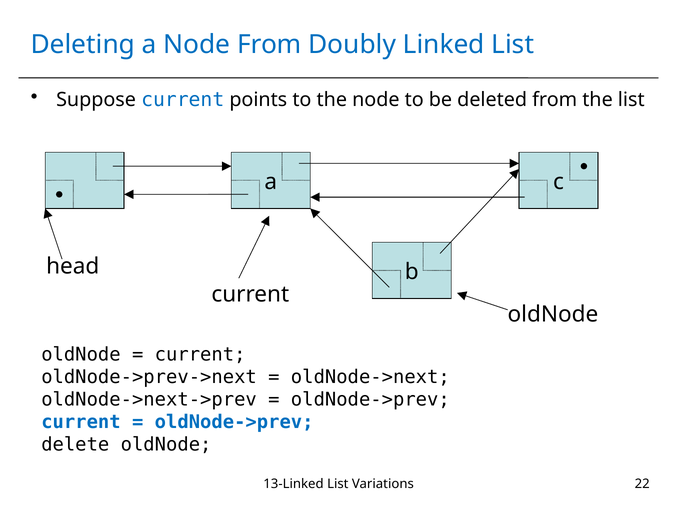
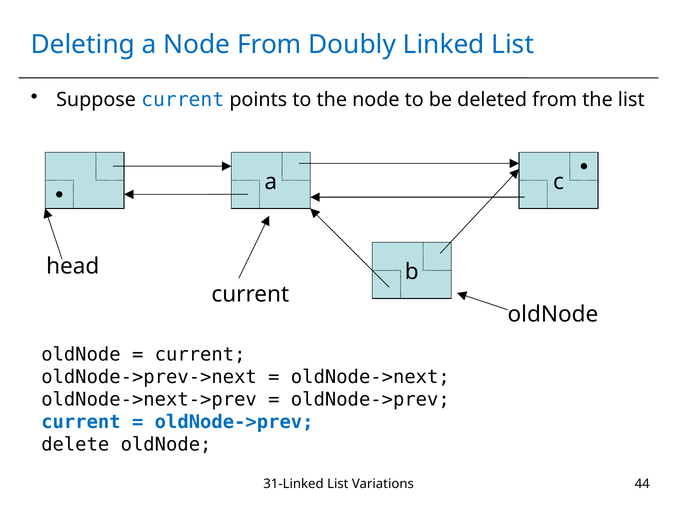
13-Linked: 13-Linked -> 31-Linked
22: 22 -> 44
